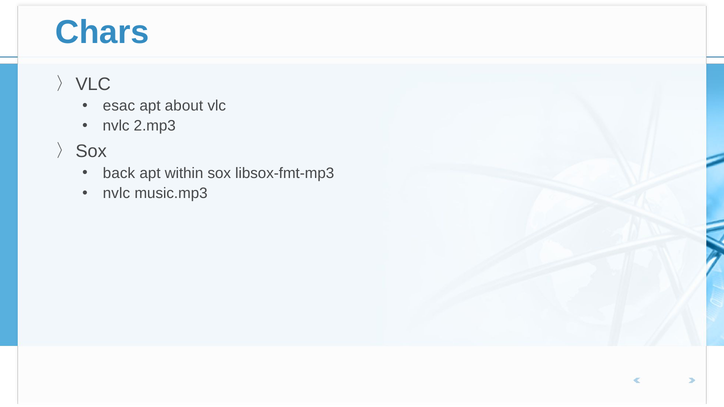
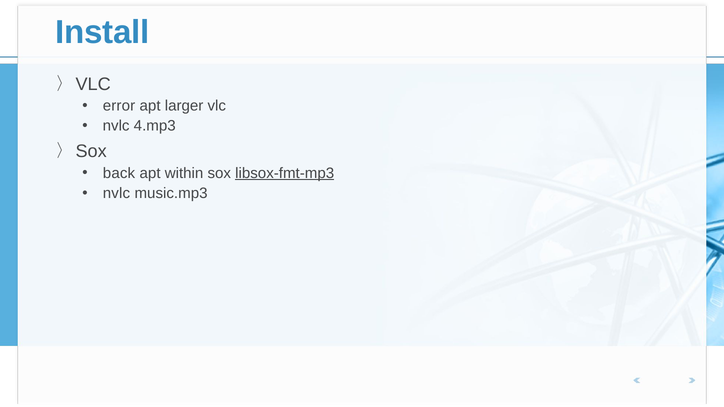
Chars: Chars -> Install
esac: esac -> error
about: about -> larger
2.mp3: 2.mp3 -> 4.mp3
libsox-fmt-mp3 underline: none -> present
